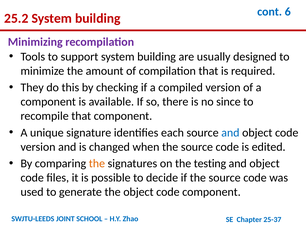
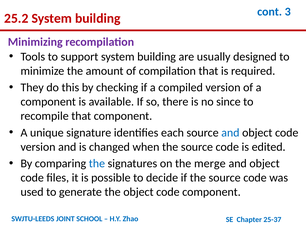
6: 6 -> 3
the at (97, 164) colour: orange -> blue
testing: testing -> merge
